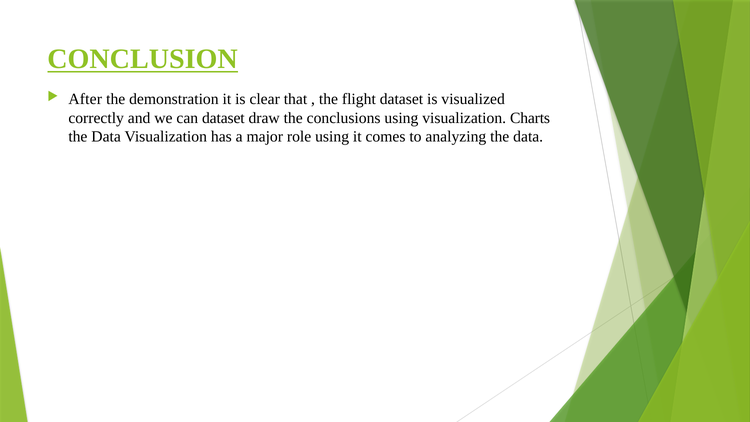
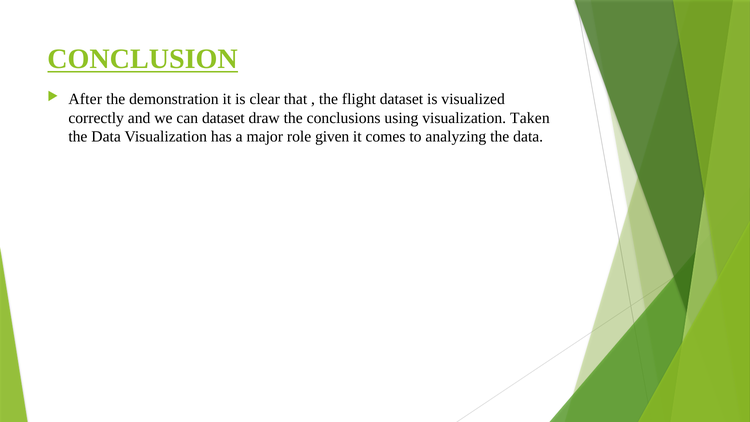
Charts: Charts -> Taken
role using: using -> given
